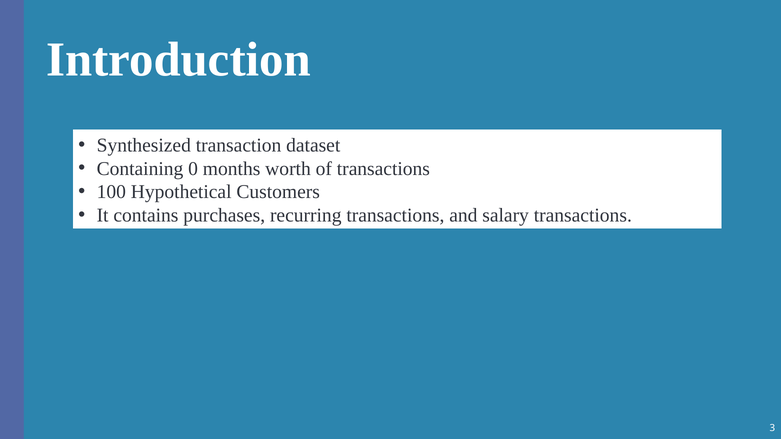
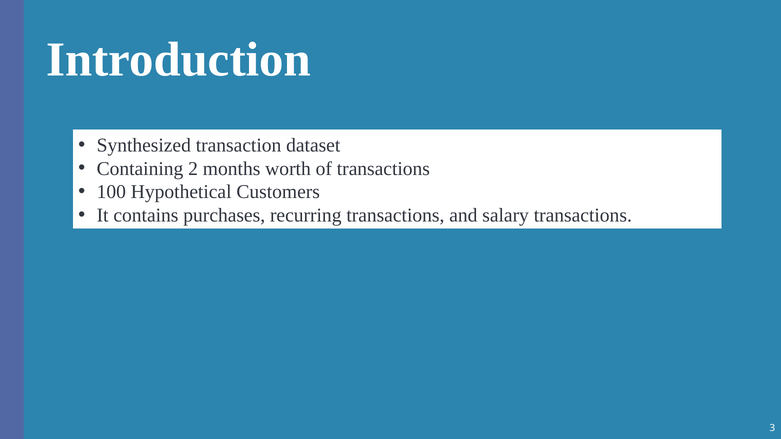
0: 0 -> 2
